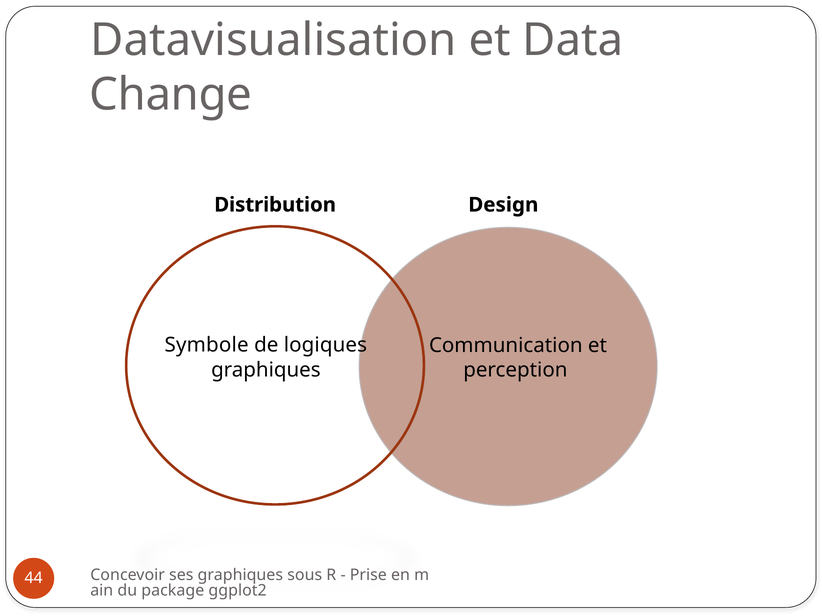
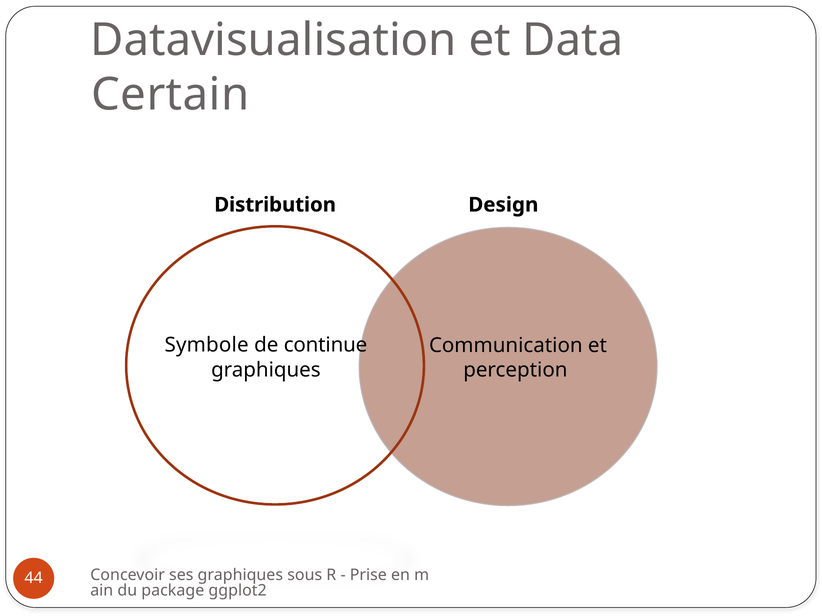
Change: Change -> Certain
logiques: logiques -> continue
